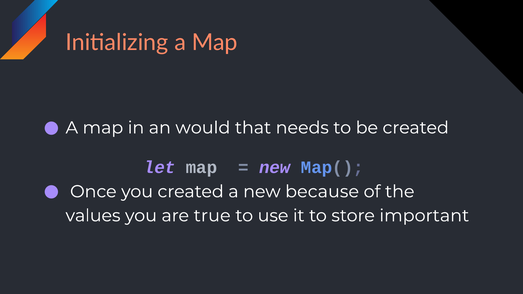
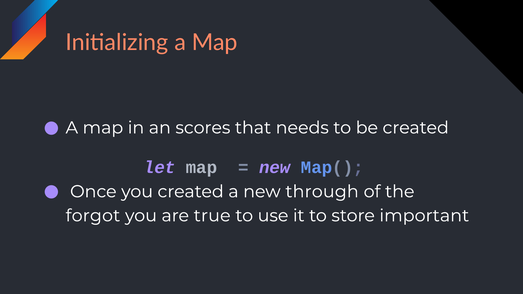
would: would -> scores
because: because -> through
values: values -> forgot
